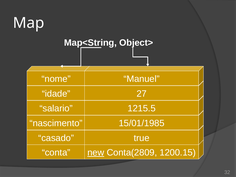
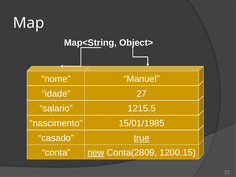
true underline: none -> present
